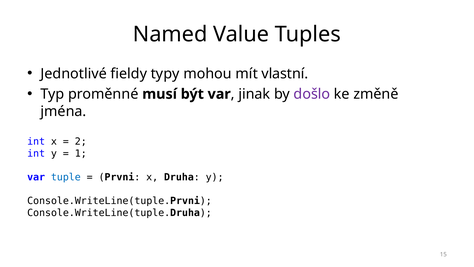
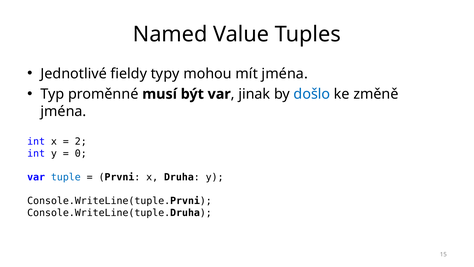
mít vlastní: vlastní -> jména
došlo colour: purple -> blue
1: 1 -> 0
